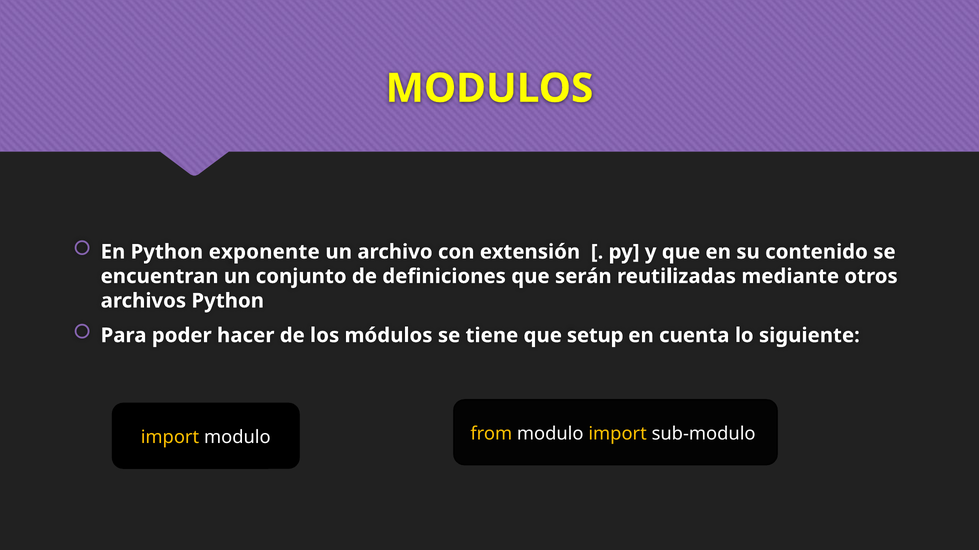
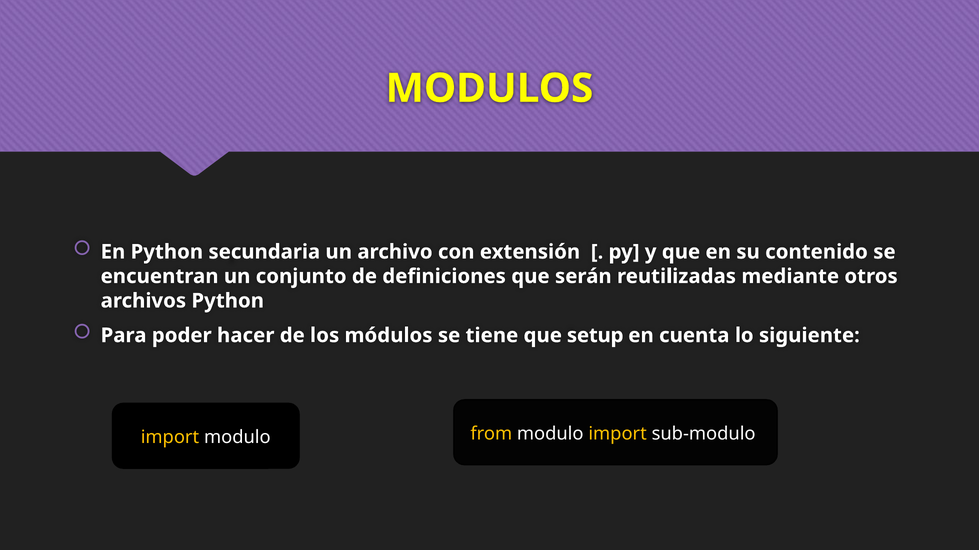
exponente: exponente -> secundaria
